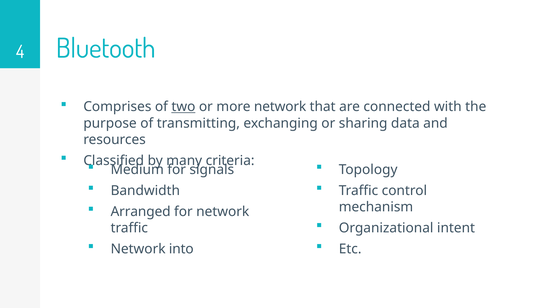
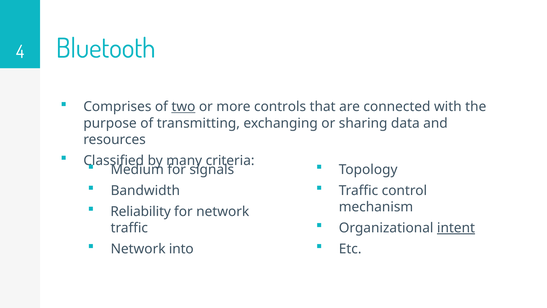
more network: network -> controls
Arranged: Arranged -> Reliability
intent underline: none -> present
